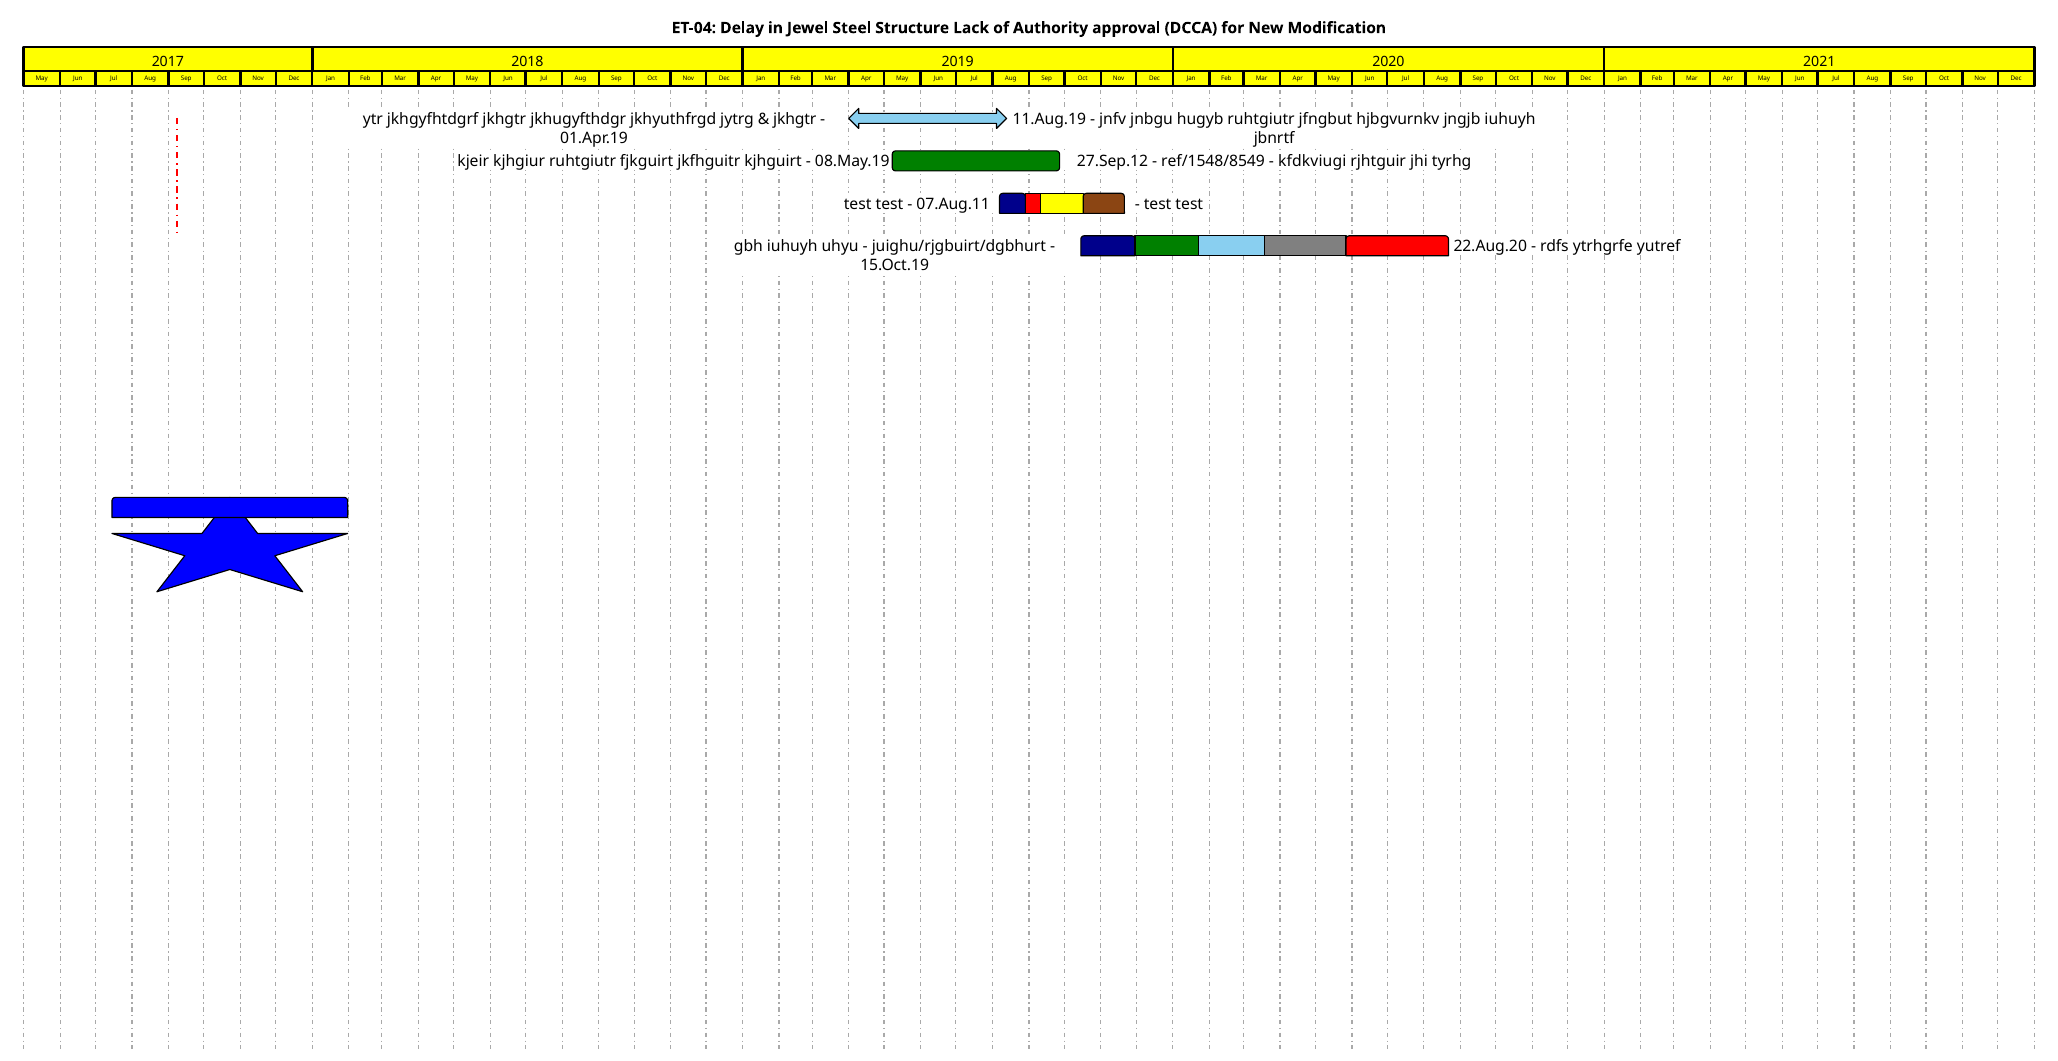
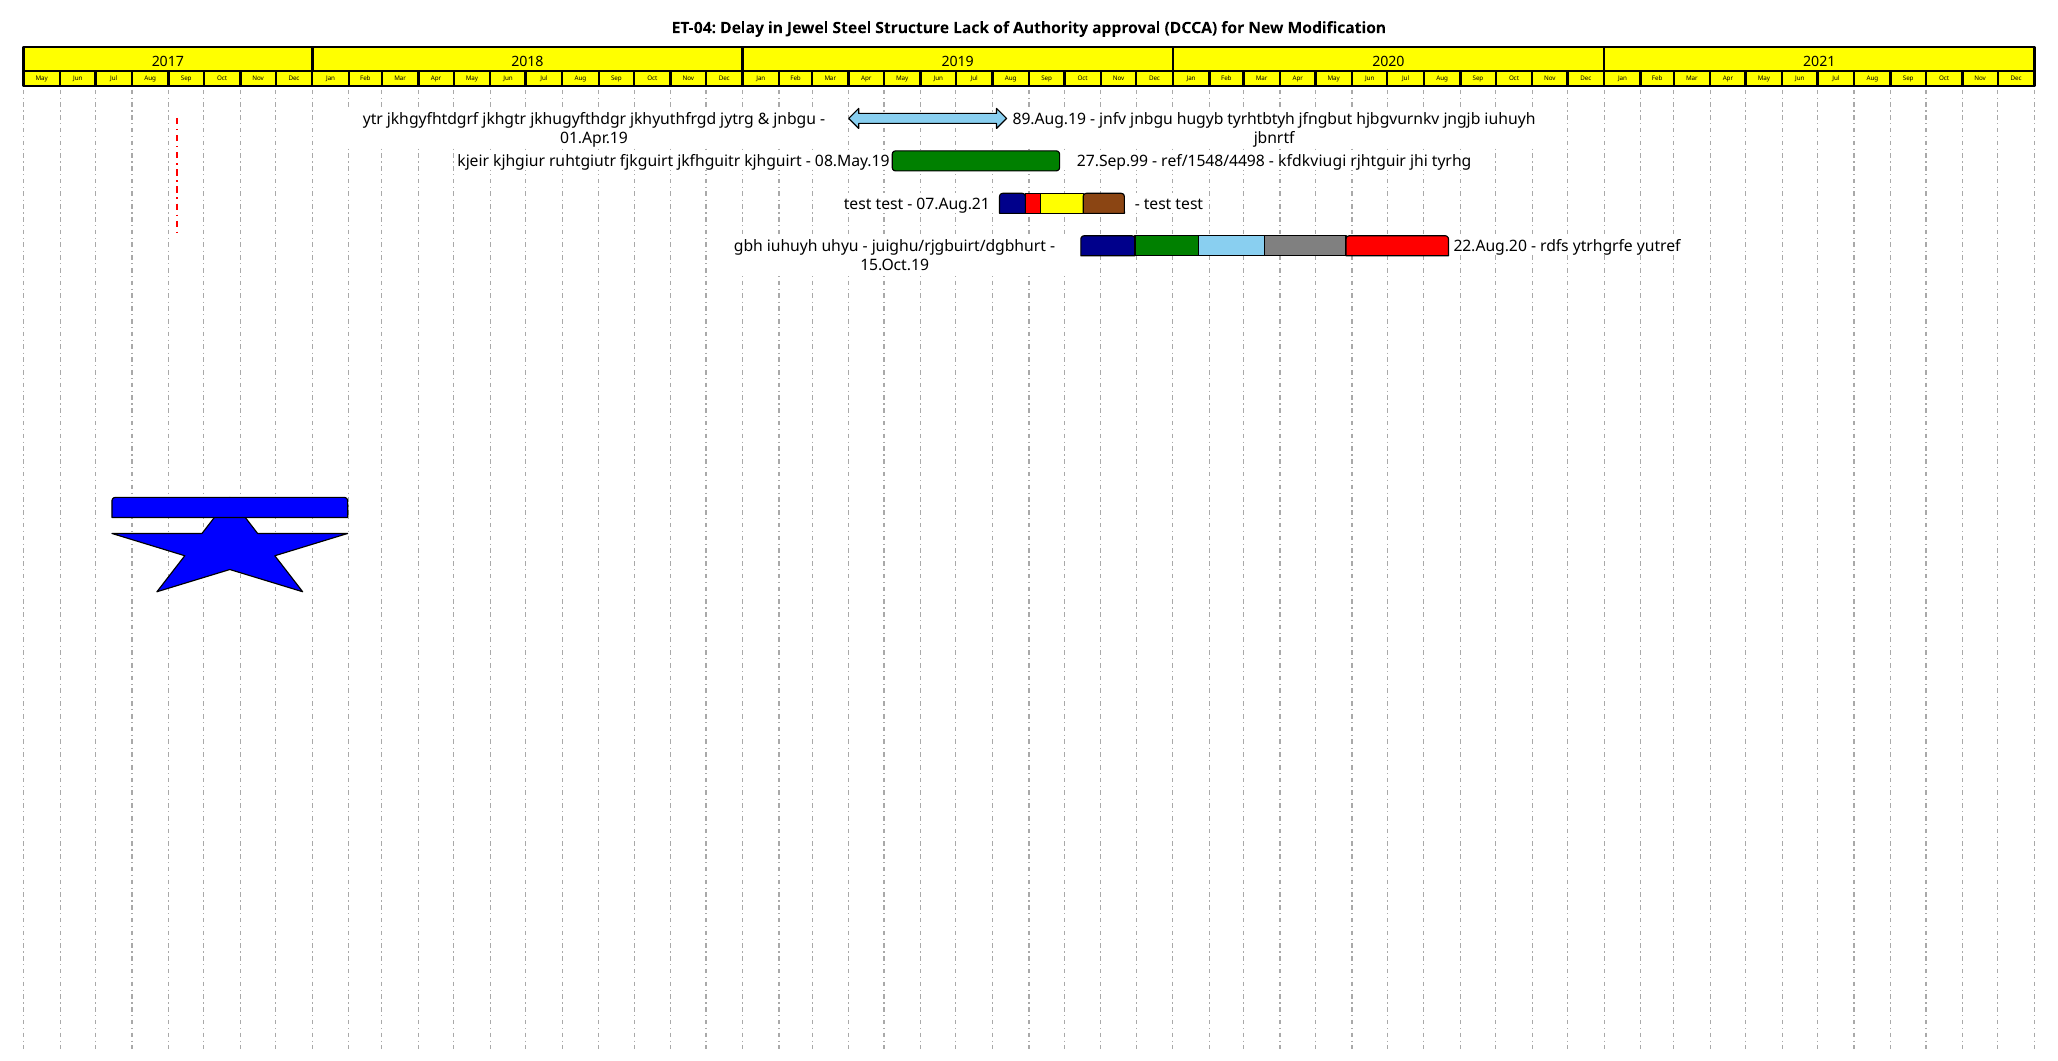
jkhgtr at (795, 119): jkhgtr -> jnbgu
11.Aug.19: 11.Aug.19 -> 89.Aug.19
hugyb ruhtgiutr: ruhtgiutr -> tyrhtbtyh
27.Sep.12: 27.Sep.12 -> 27.Sep.99
ref/1548/8549: ref/1548/8549 -> ref/1548/4498
07.Aug.11: 07.Aug.11 -> 07.Aug.21
